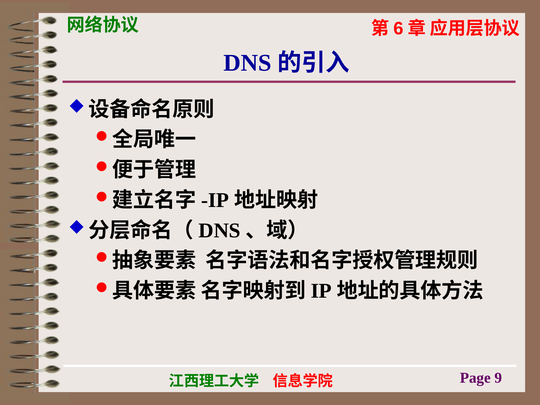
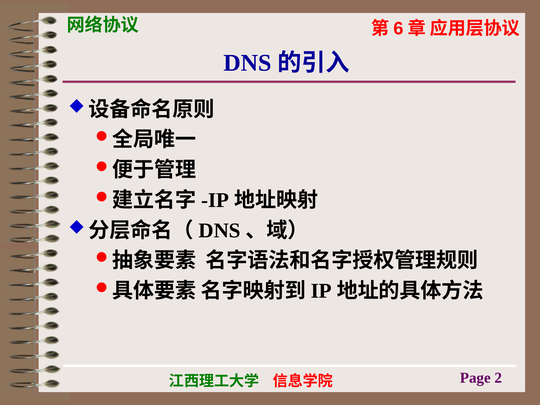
9: 9 -> 2
